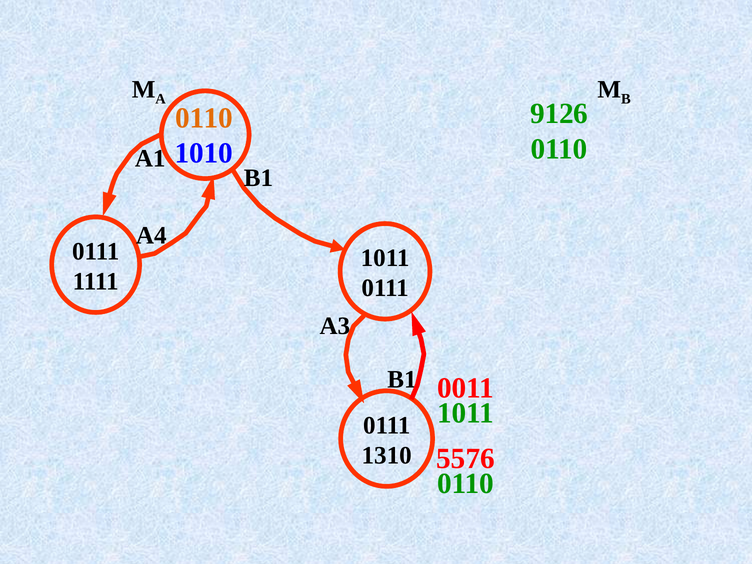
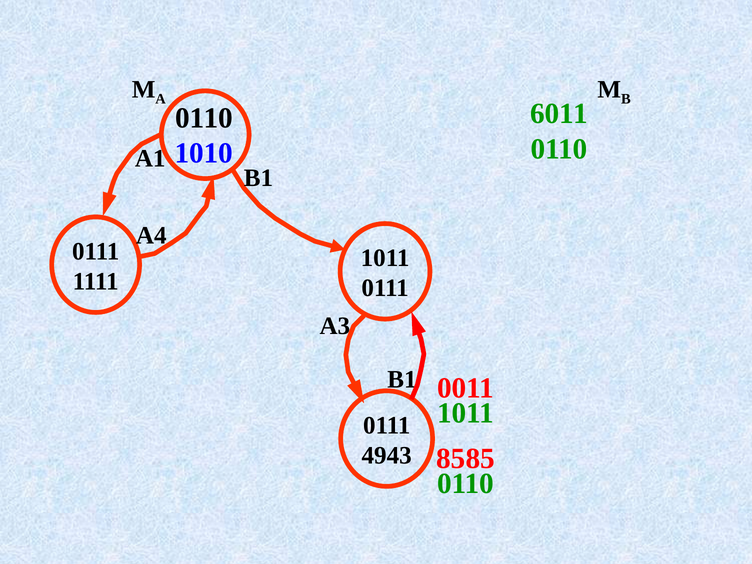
9126: 9126 -> 6011
0110 at (204, 118) colour: orange -> black
1310: 1310 -> 4943
5576: 5576 -> 8585
